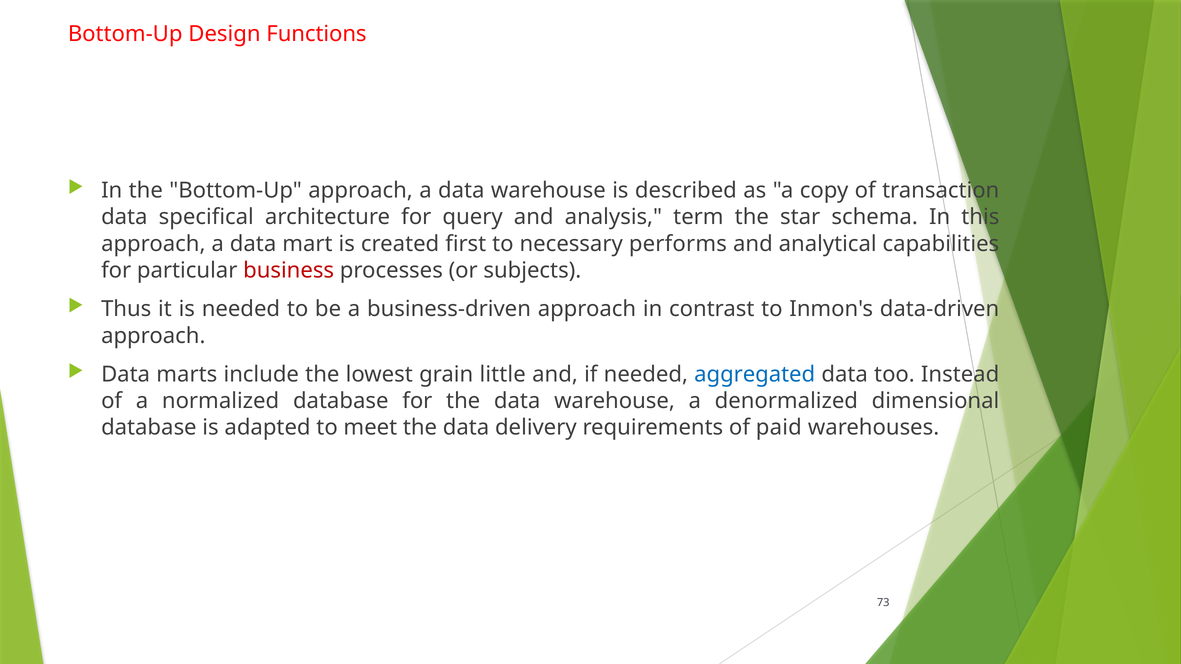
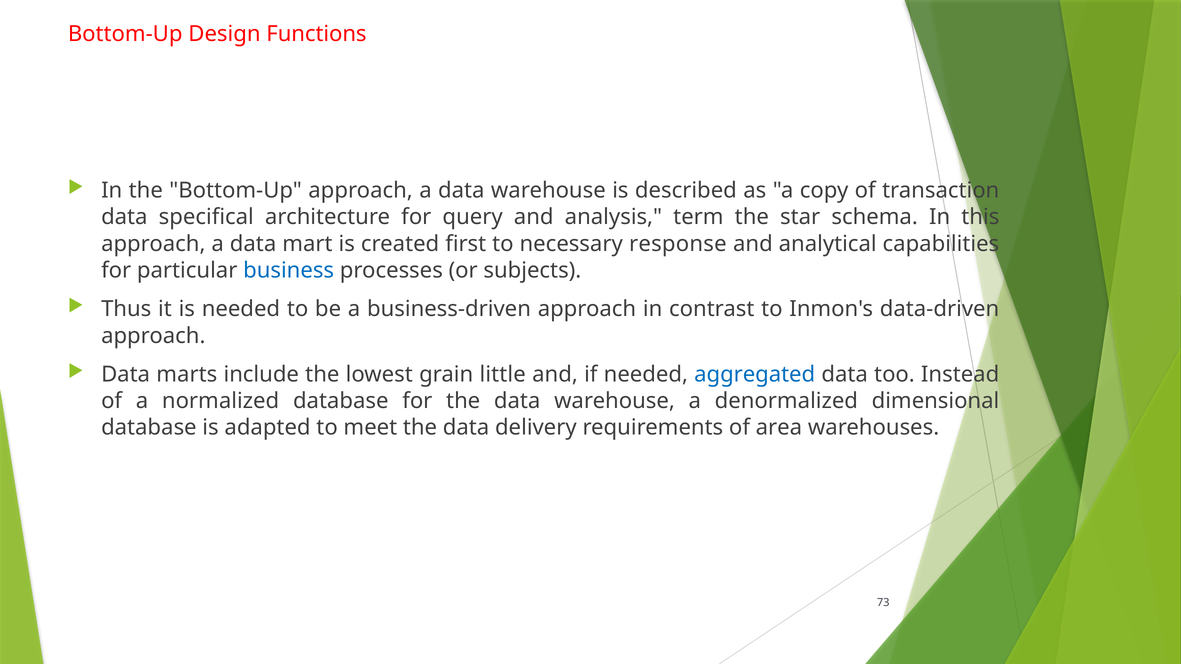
performs: performs -> response
business colour: red -> blue
paid: paid -> area
